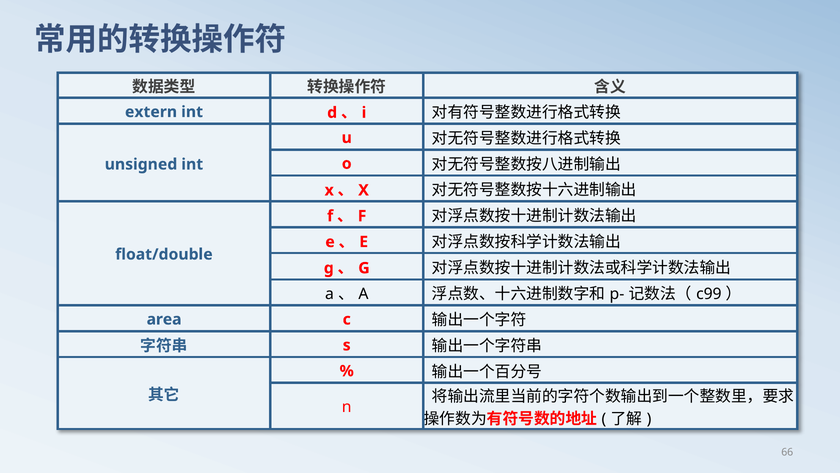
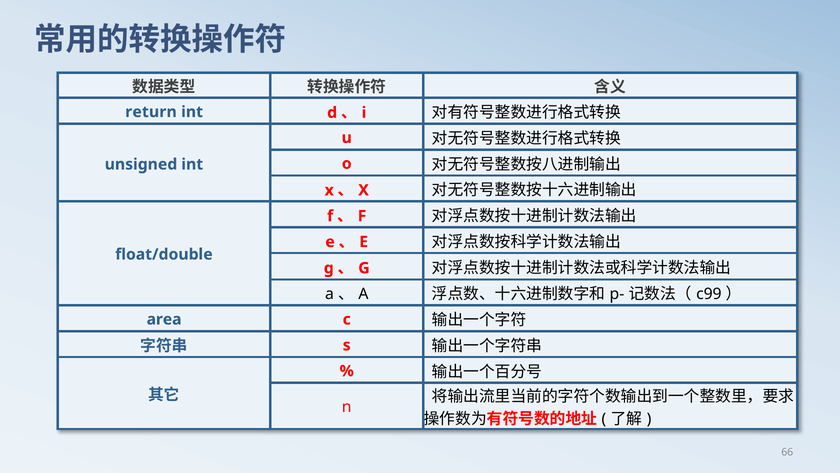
extern: extern -> return
